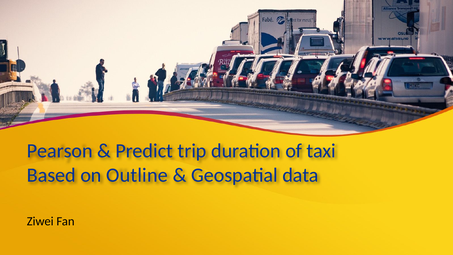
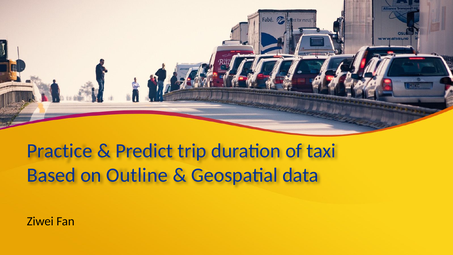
Pearson: Pearson -> Practice
